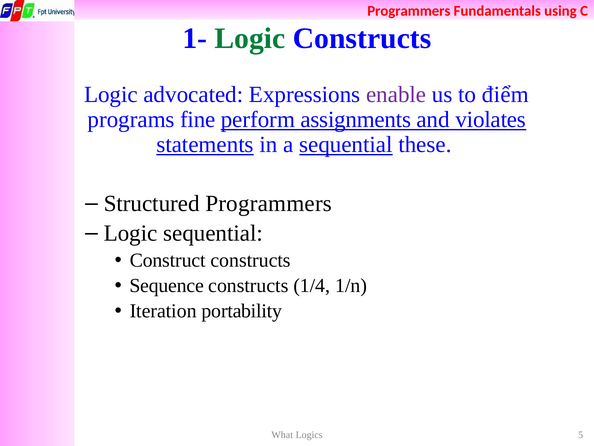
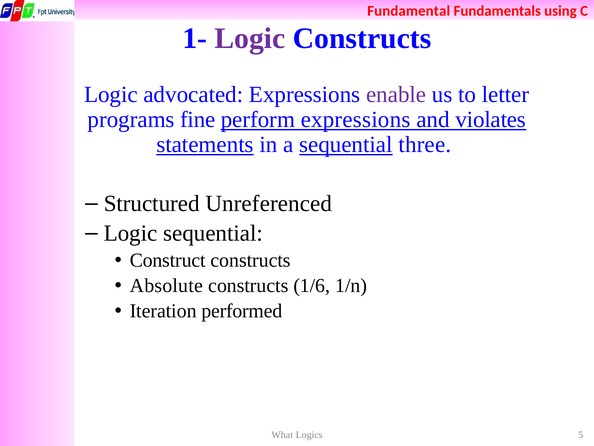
Programmers at (409, 11): Programmers -> Fundamental
Logic at (250, 38) colour: green -> purple
điểm: điểm -> letter
perform assignments: assignments -> expressions
these: these -> three
Structured Programmers: Programmers -> Unreferenced
Sequence: Sequence -> Absolute
1/4: 1/4 -> 1/6
portability: portability -> performed
